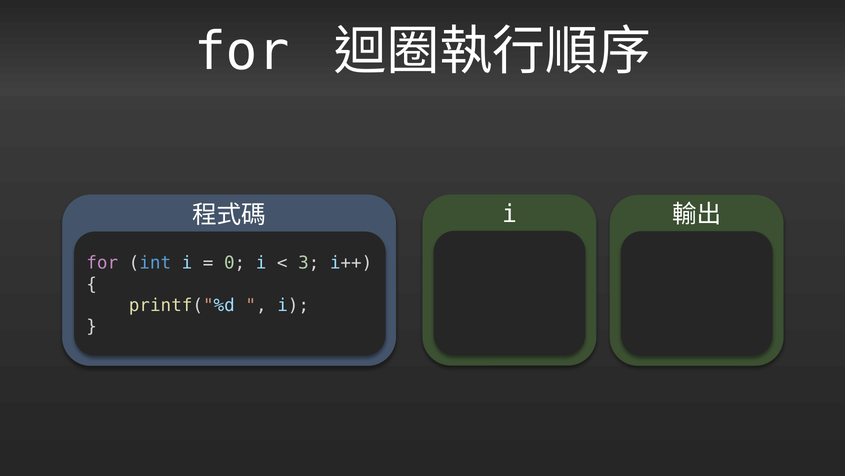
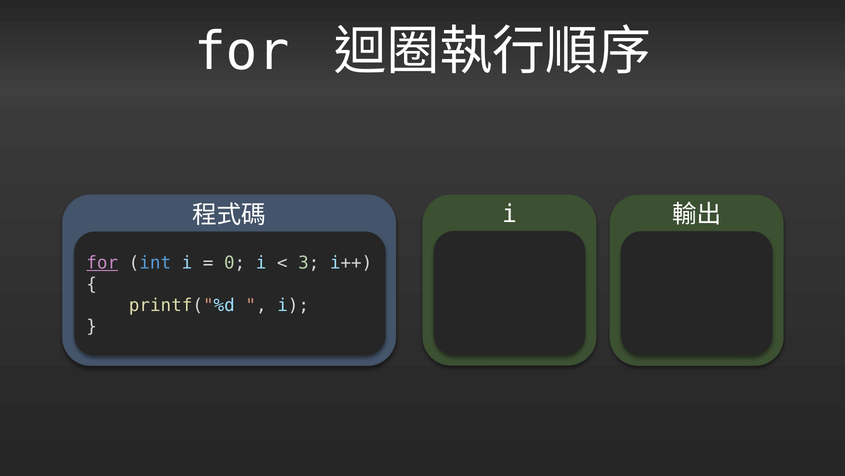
for at (102, 263) underline: none -> present
